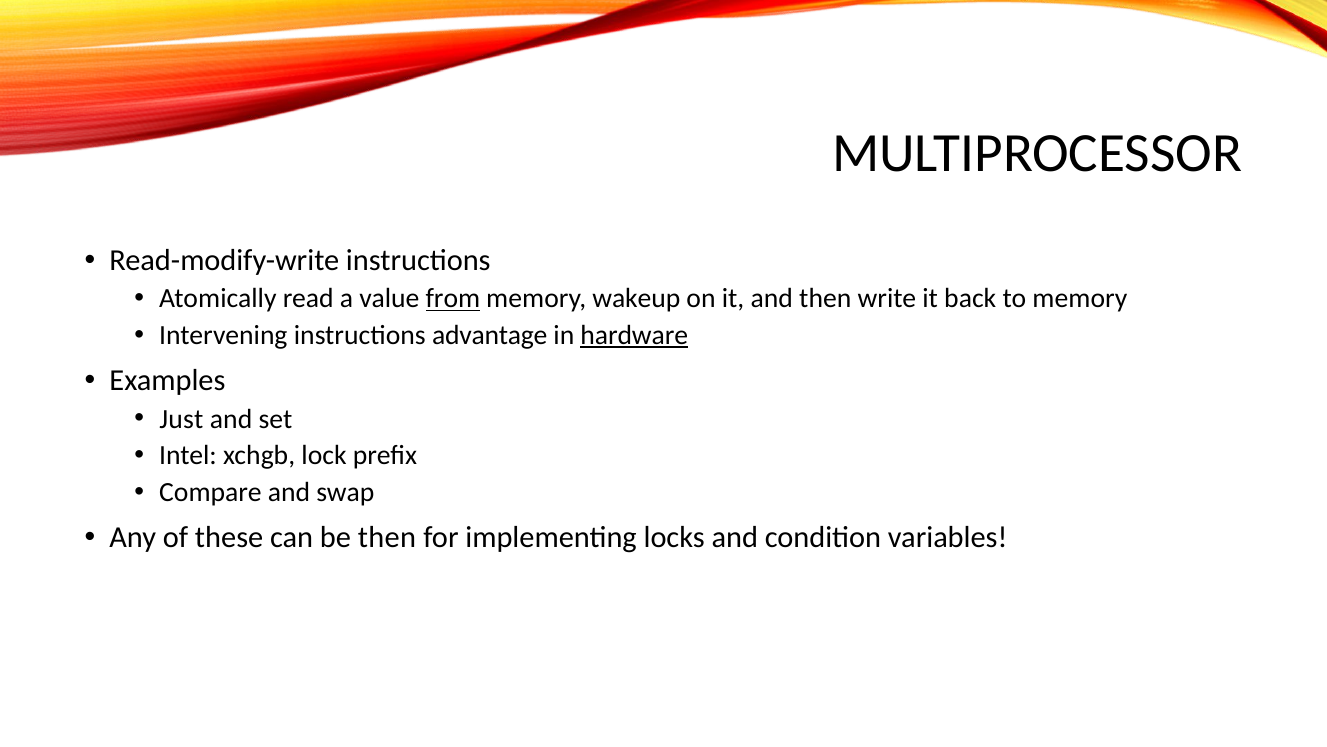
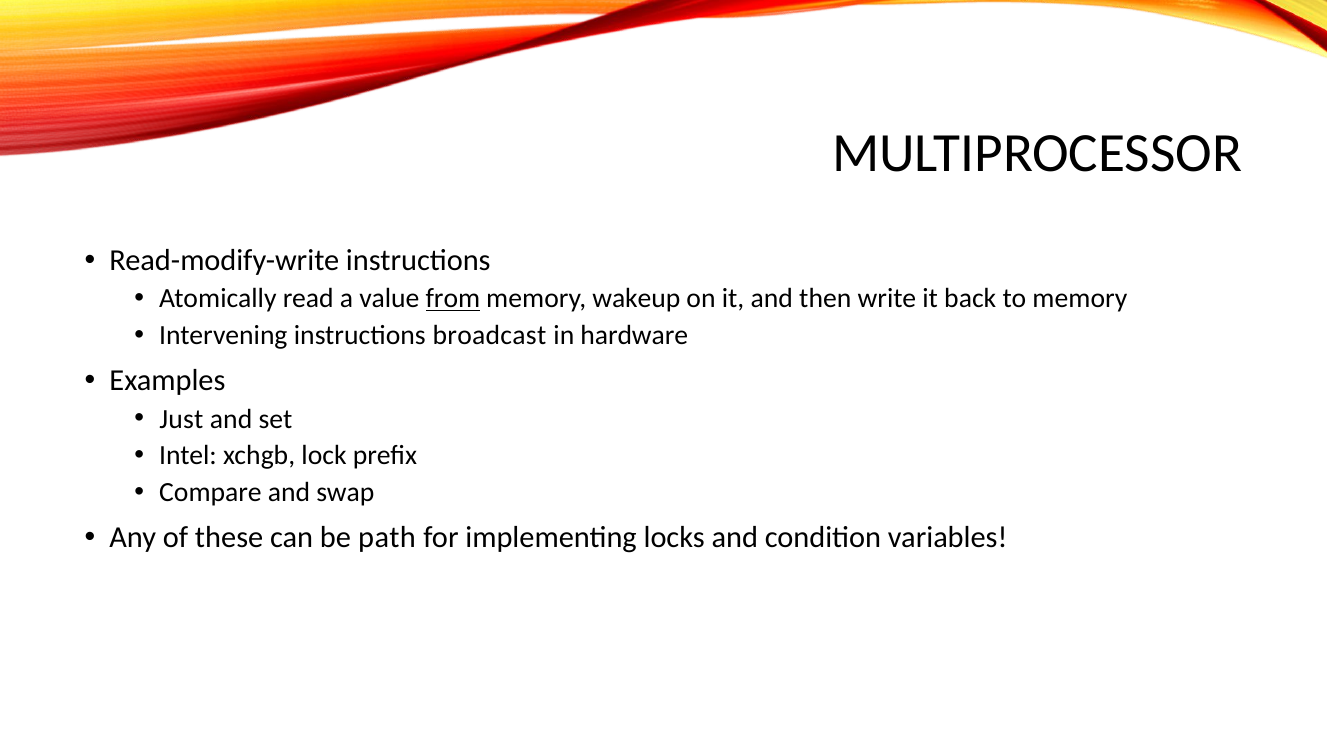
advantage: advantage -> broadcast
hardware underline: present -> none
be then: then -> path
